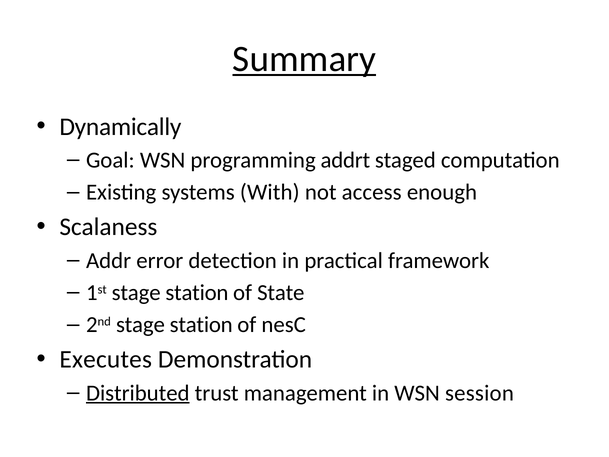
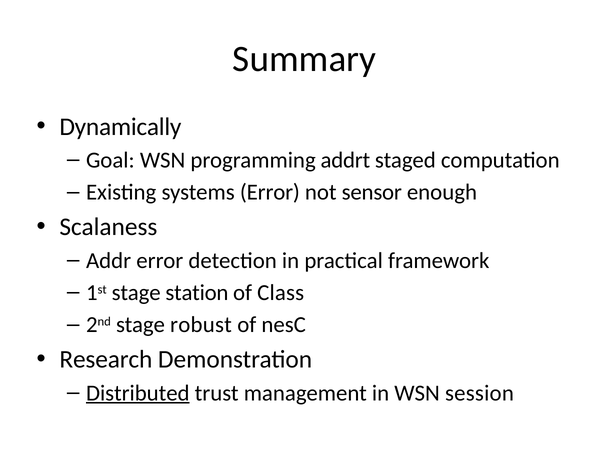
Summary underline: present -> none
systems With: With -> Error
access: access -> sensor
State: State -> Class
2nd stage station: station -> robust
Executes: Executes -> Research
